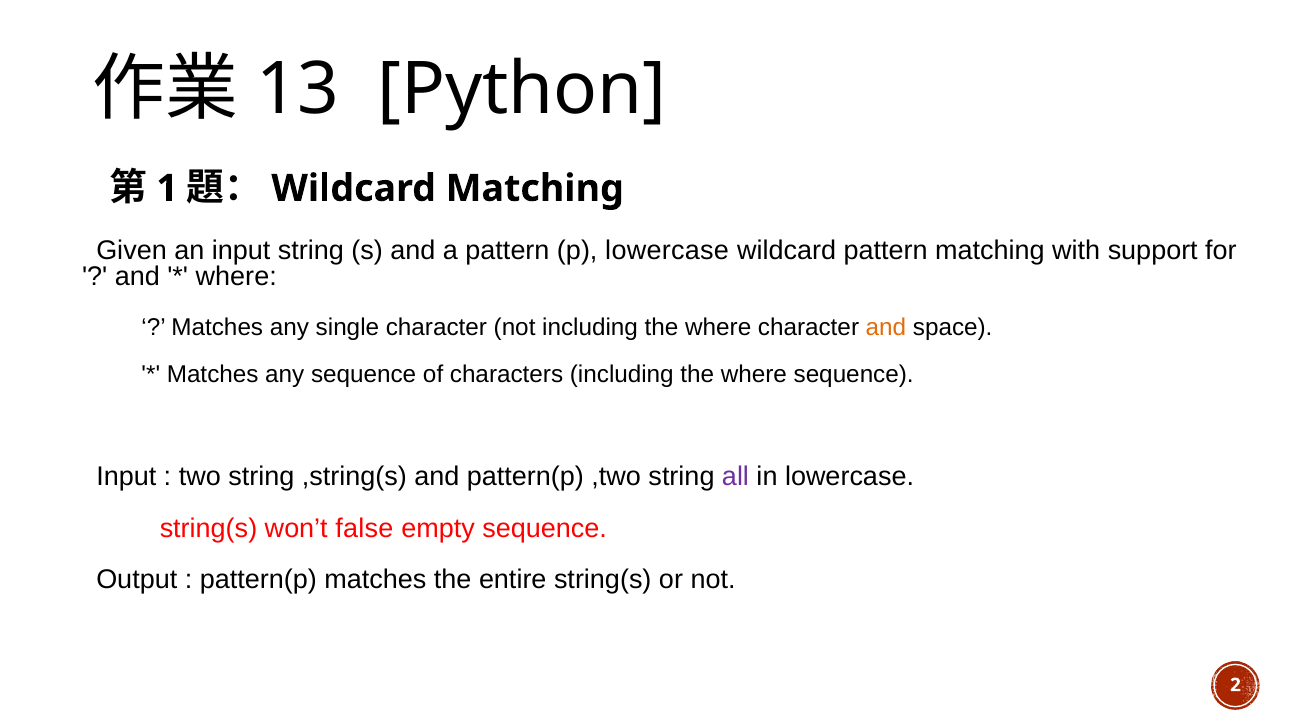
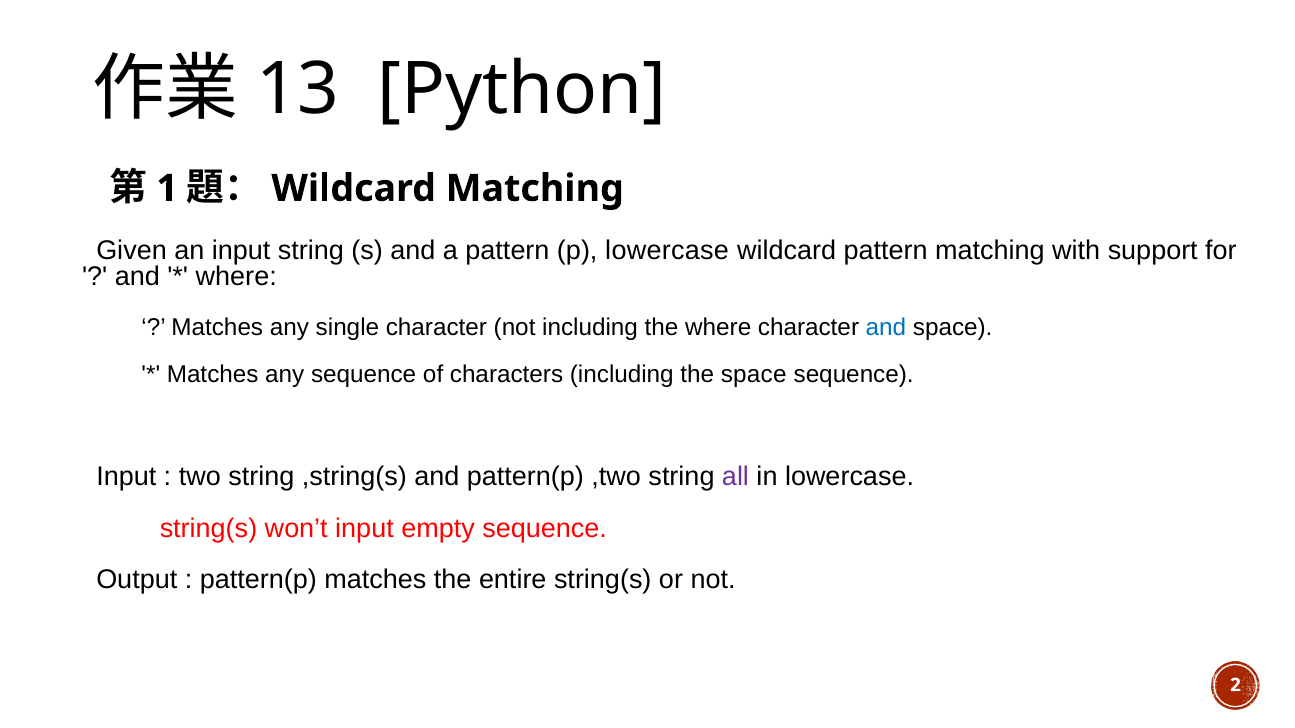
and at (886, 328) colour: orange -> blue
characters including the where: where -> space
won’t false: false -> input
